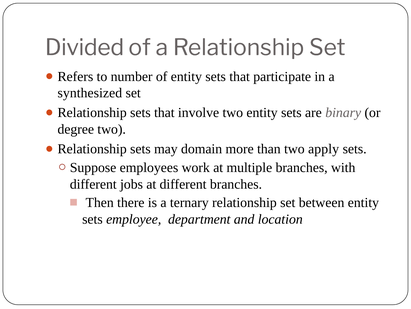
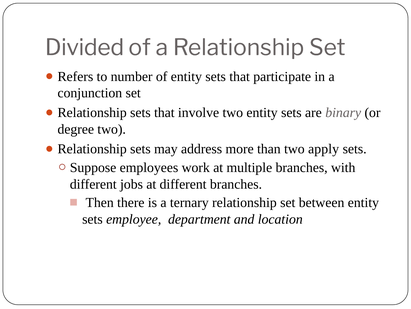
synthesized: synthesized -> conjunction
domain: domain -> address
